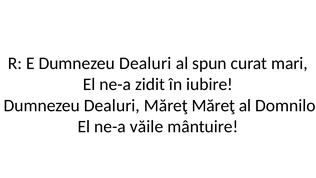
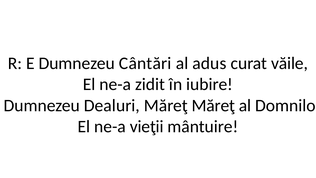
R E Dumnezeu Dealuri: Dealuri -> Cântări
spun: spun -> adus
mari: mari -> văile
văile: văile -> vieţii
